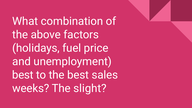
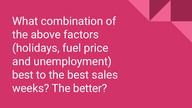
slight: slight -> better
